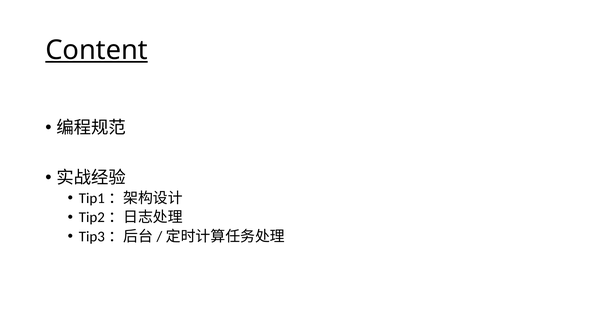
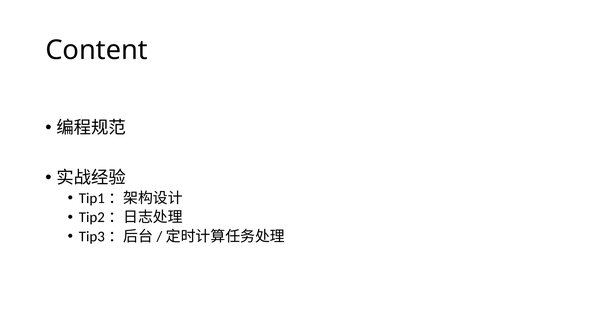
Content underline: present -> none
